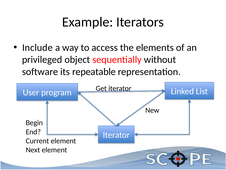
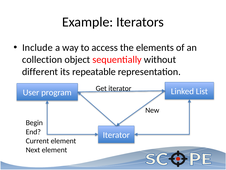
privileged: privileged -> collection
software: software -> different
